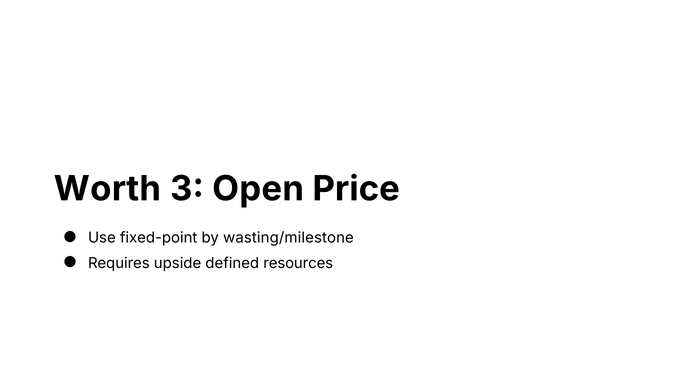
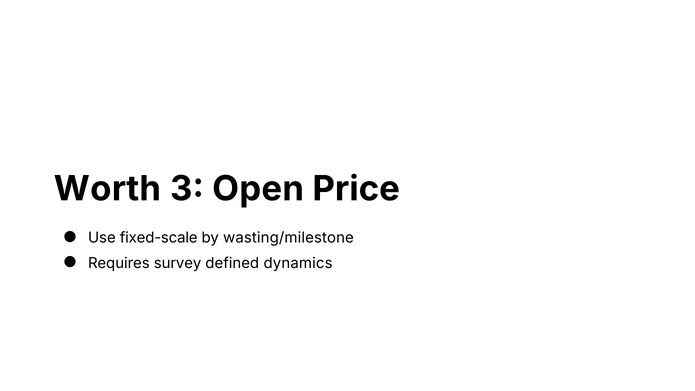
fixed-point: fixed-point -> fixed-scale
upside: upside -> survey
resources: resources -> dynamics
